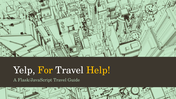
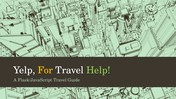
Help colour: yellow -> light green
